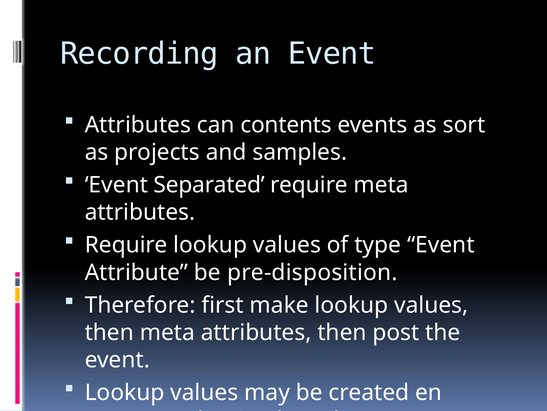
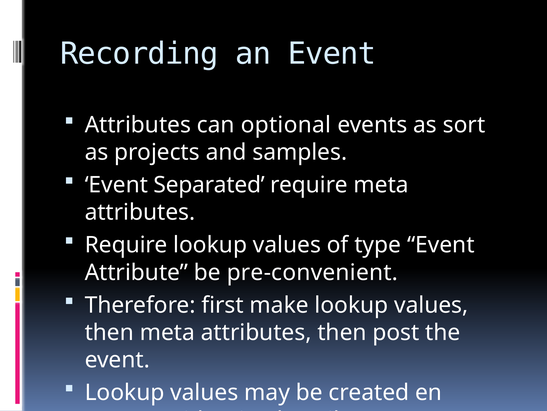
contents: contents -> optional
pre-disposition: pre-disposition -> pre-convenient
